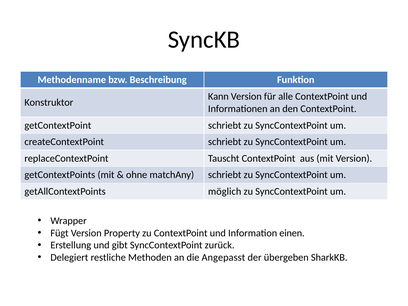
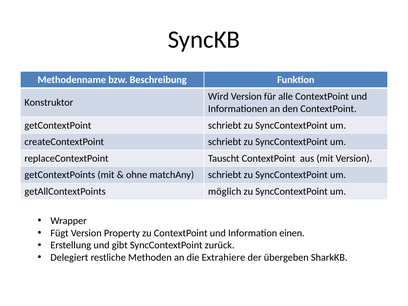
Kann: Kann -> Wird
Angepasst: Angepasst -> Extrahiere
